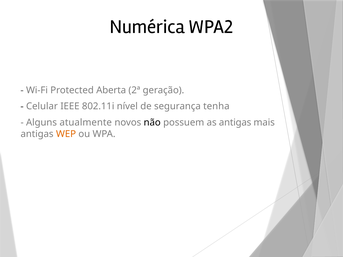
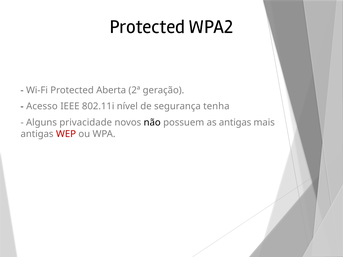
Numérica at (147, 27): Numérica -> Protected
Celular: Celular -> Acesso
atualmente: atualmente -> privacidade
WEP colour: orange -> red
